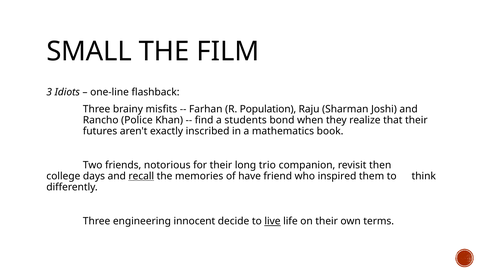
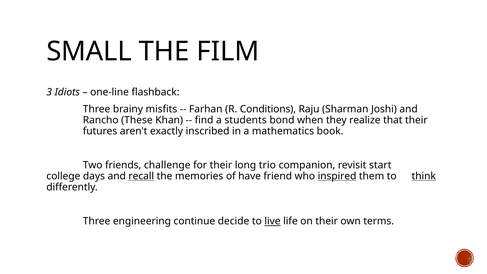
Population: Population -> Conditions
Police: Police -> These
notorious: notorious -> challenge
then: then -> start
inspired underline: none -> present
think underline: none -> present
innocent: innocent -> continue
